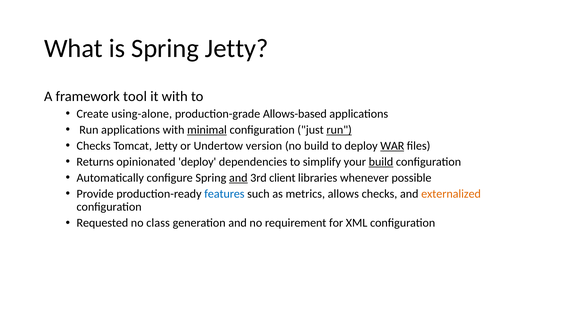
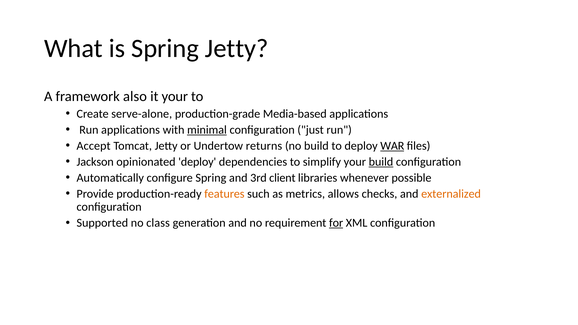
tool: tool -> also
it with: with -> your
using-alone: using-alone -> serve-alone
Allows-based: Allows-based -> Media-based
run at (339, 130) underline: present -> none
Checks at (94, 146): Checks -> Accept
version: version -> returns
Returns: Returns -> Jackson
and at (238, 178) underline: present -> none
features colour: blue -> orange
Requested: Requested -> Supported
for underline: none -> present
